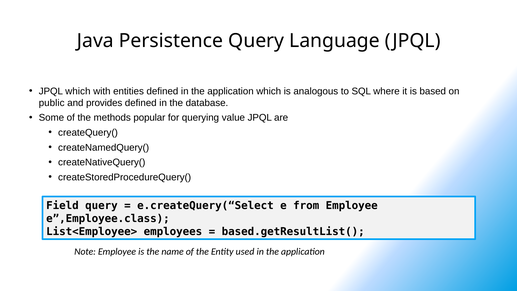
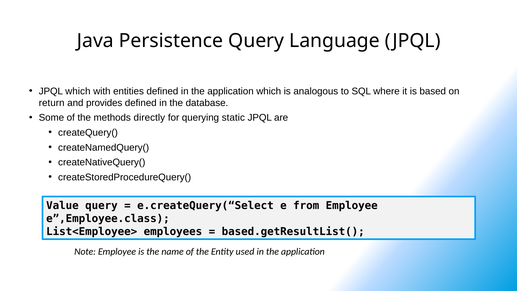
public: public -> return
popular: popular -> directly
value: value -> static
Field: Field -> Value
